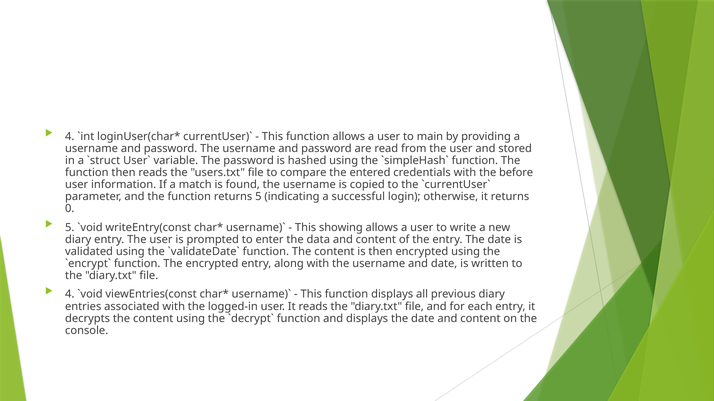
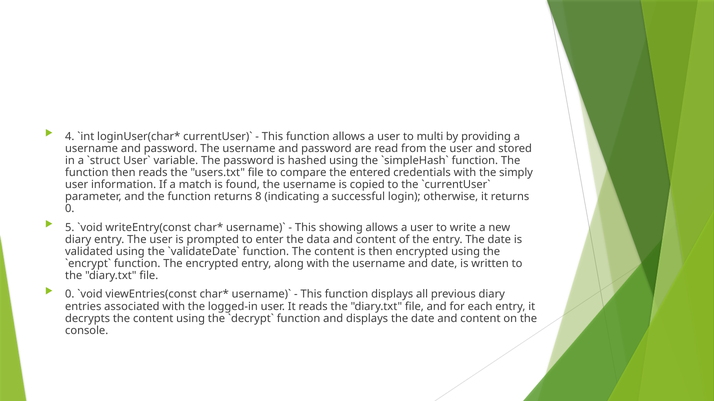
main: main -> multi
before: before -> simply
returns 5: 5 -> 8
4 at (70, 295): 4 -> 0
